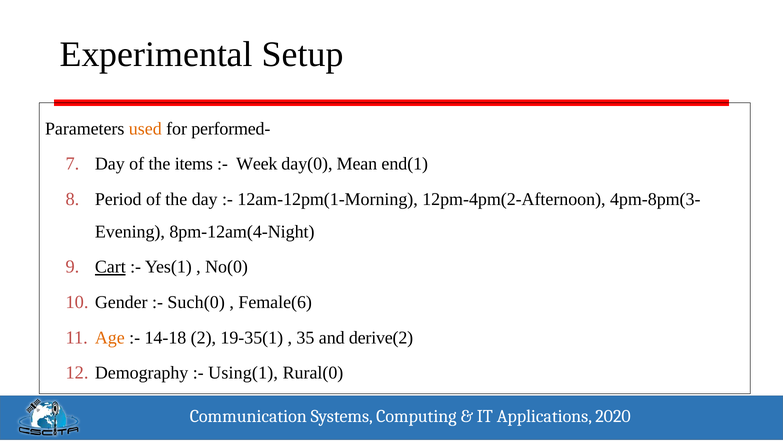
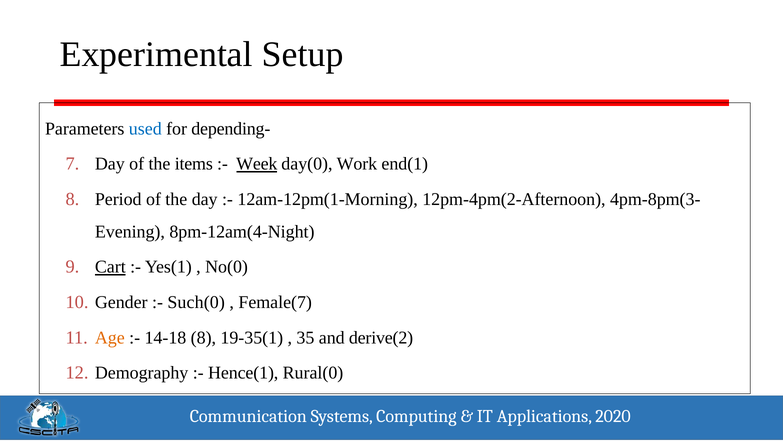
used colour: orange -> blue
performed-: performed- -> depending-
Week underline: none -> present
Mean: Mean -> Work
Female(6: Female(6 -> Female(7
14-18 2: 2 -> 8
Using(1: Using(1 -> Hence(1
